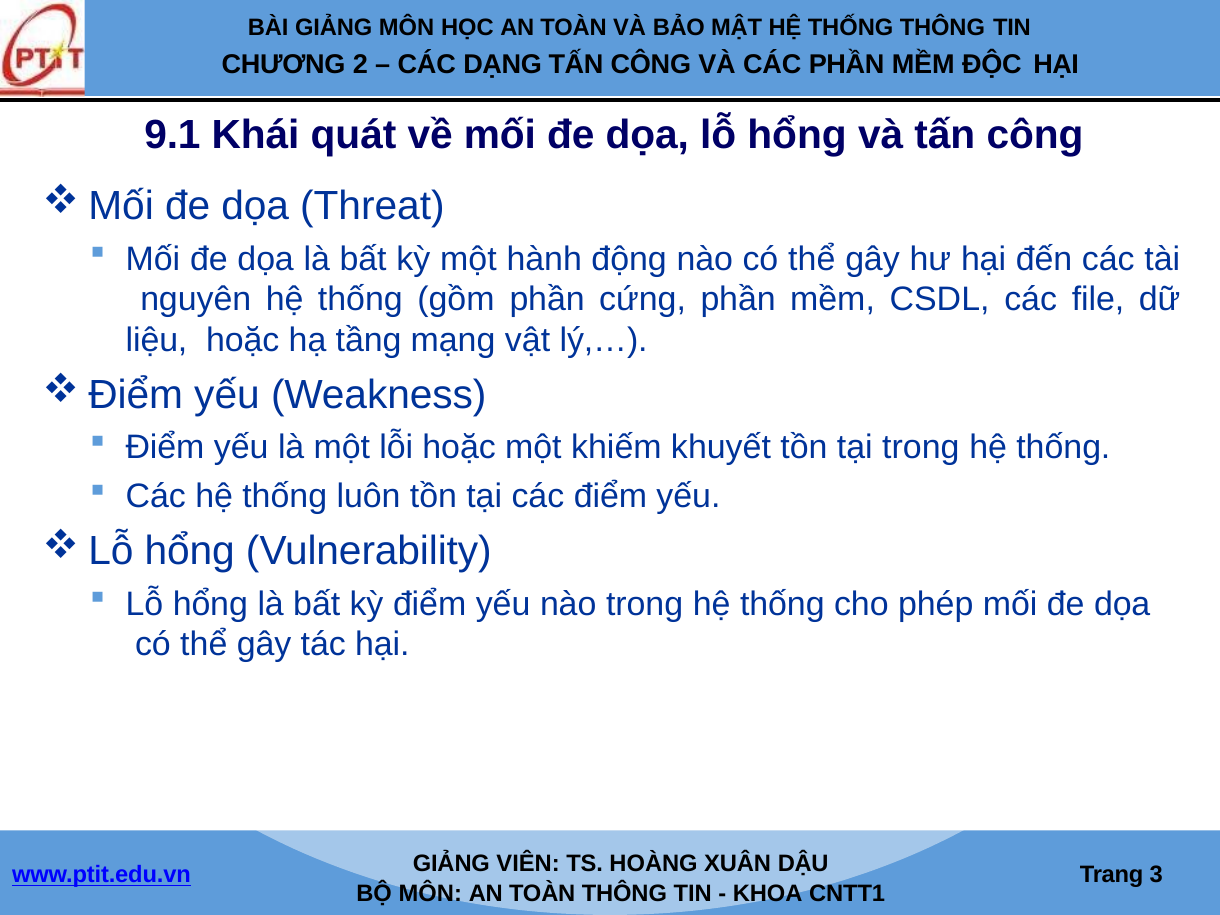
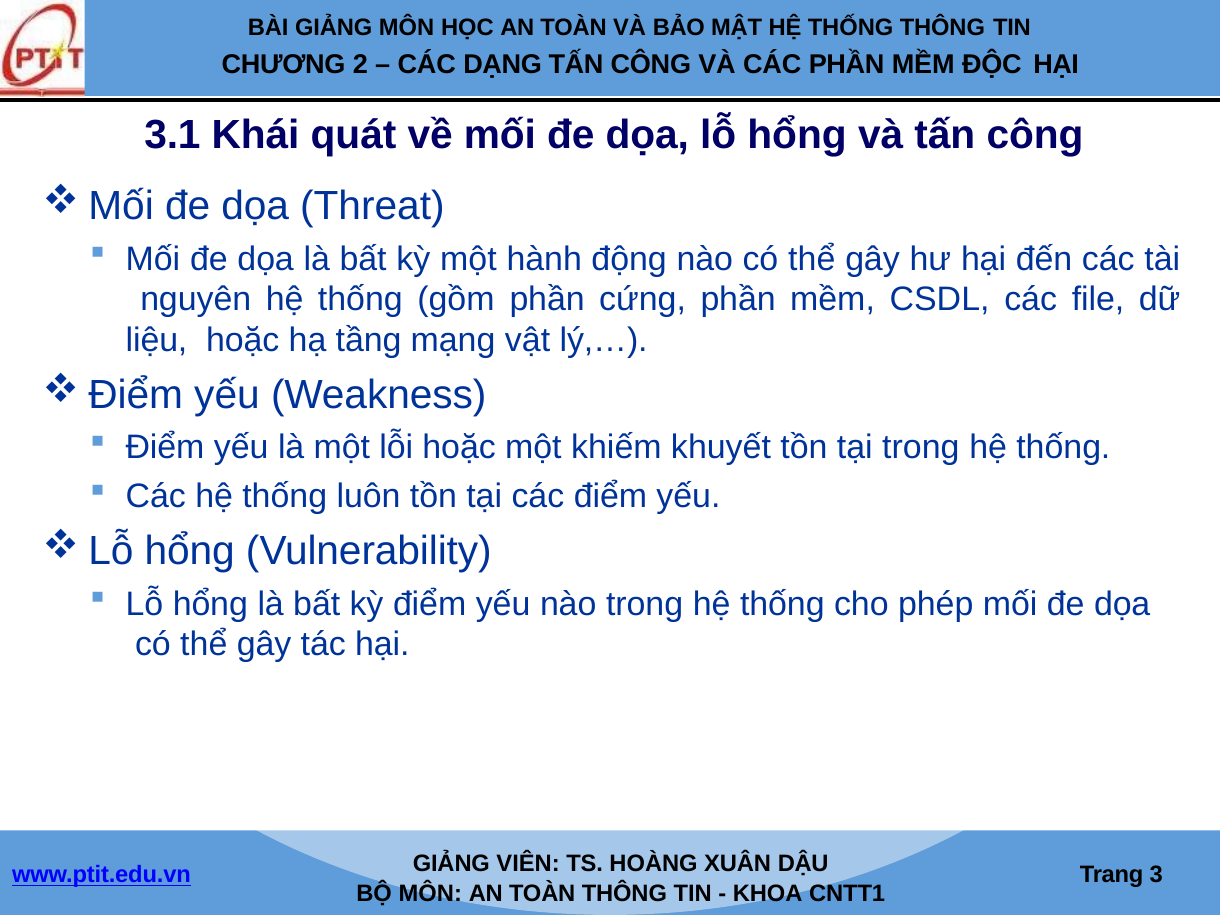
9.1: 9.1 -> 3.1
